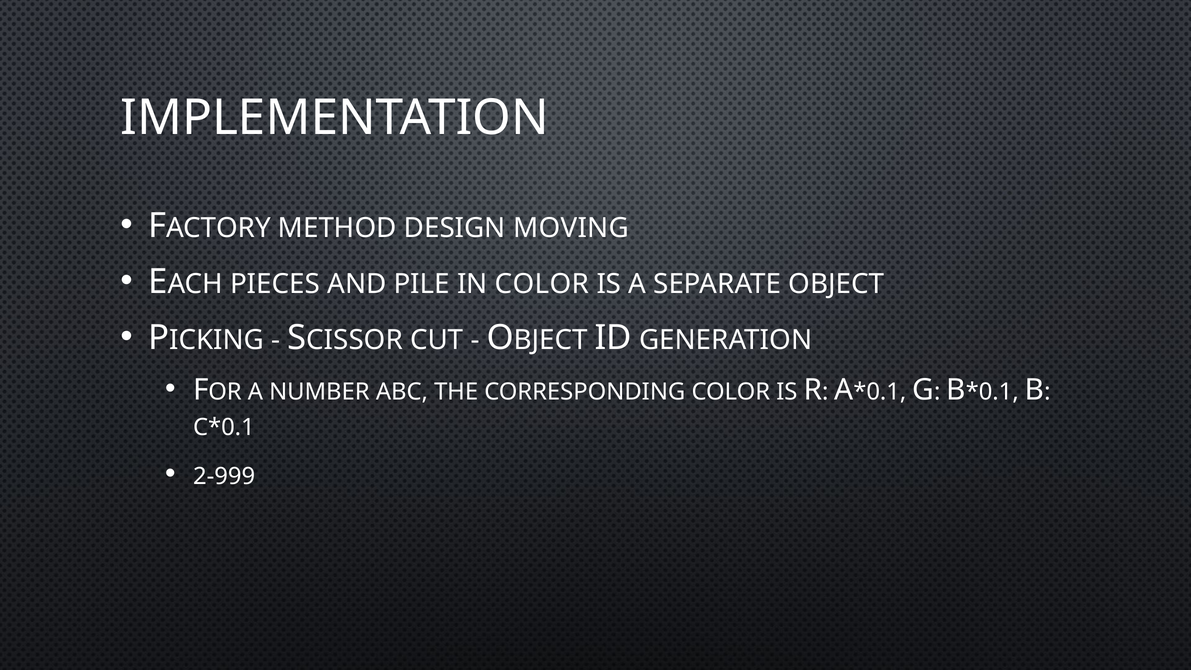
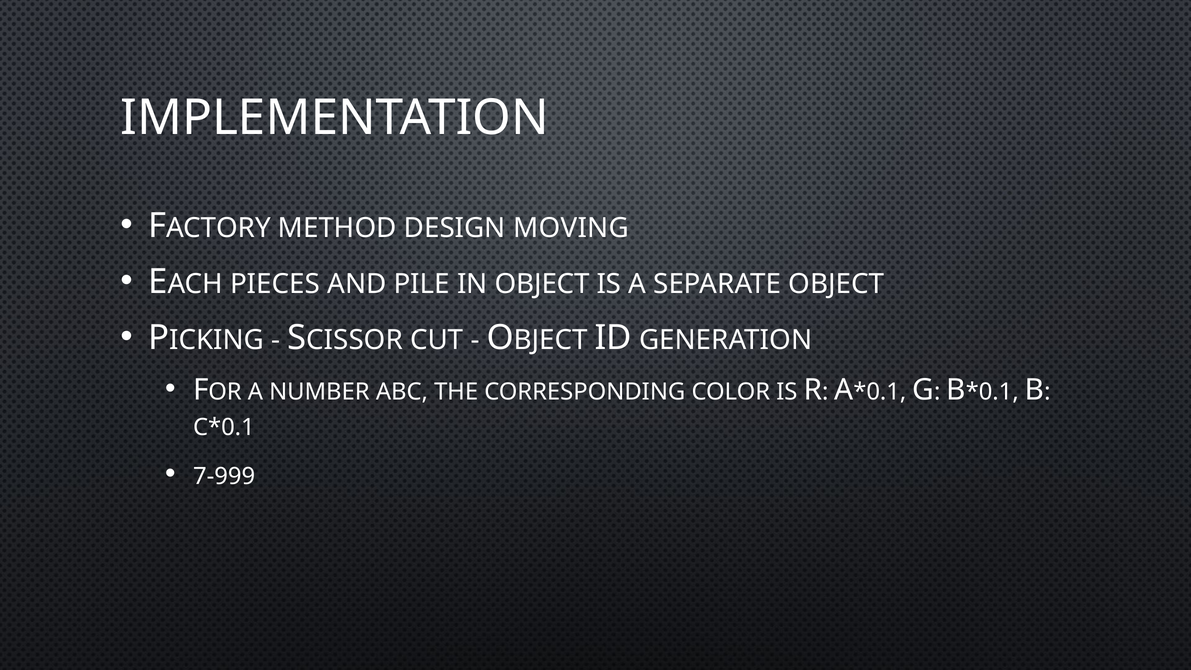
IN COLOR: COLOR -> OBJECT
2-999: 2-999 -> 7-999
